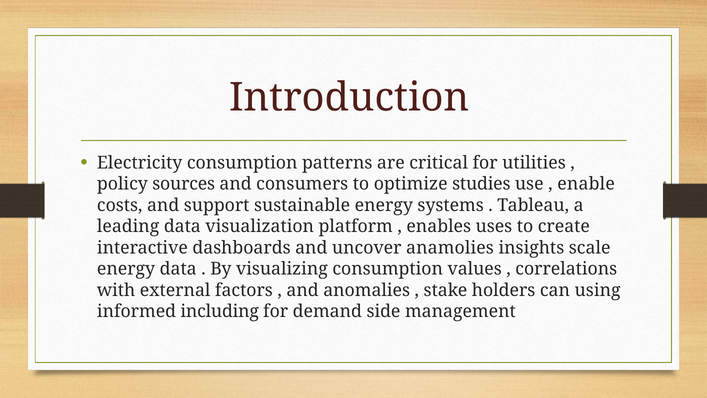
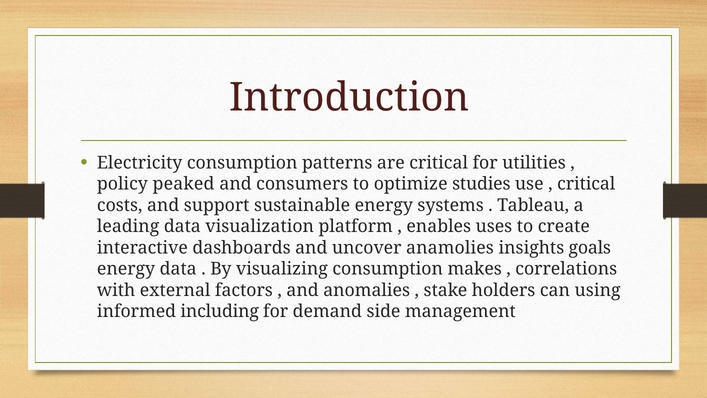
sources: sources -> peaked
enable at (586, 184): enable -> critical
scale: scale -> goals
values: values -> makes
